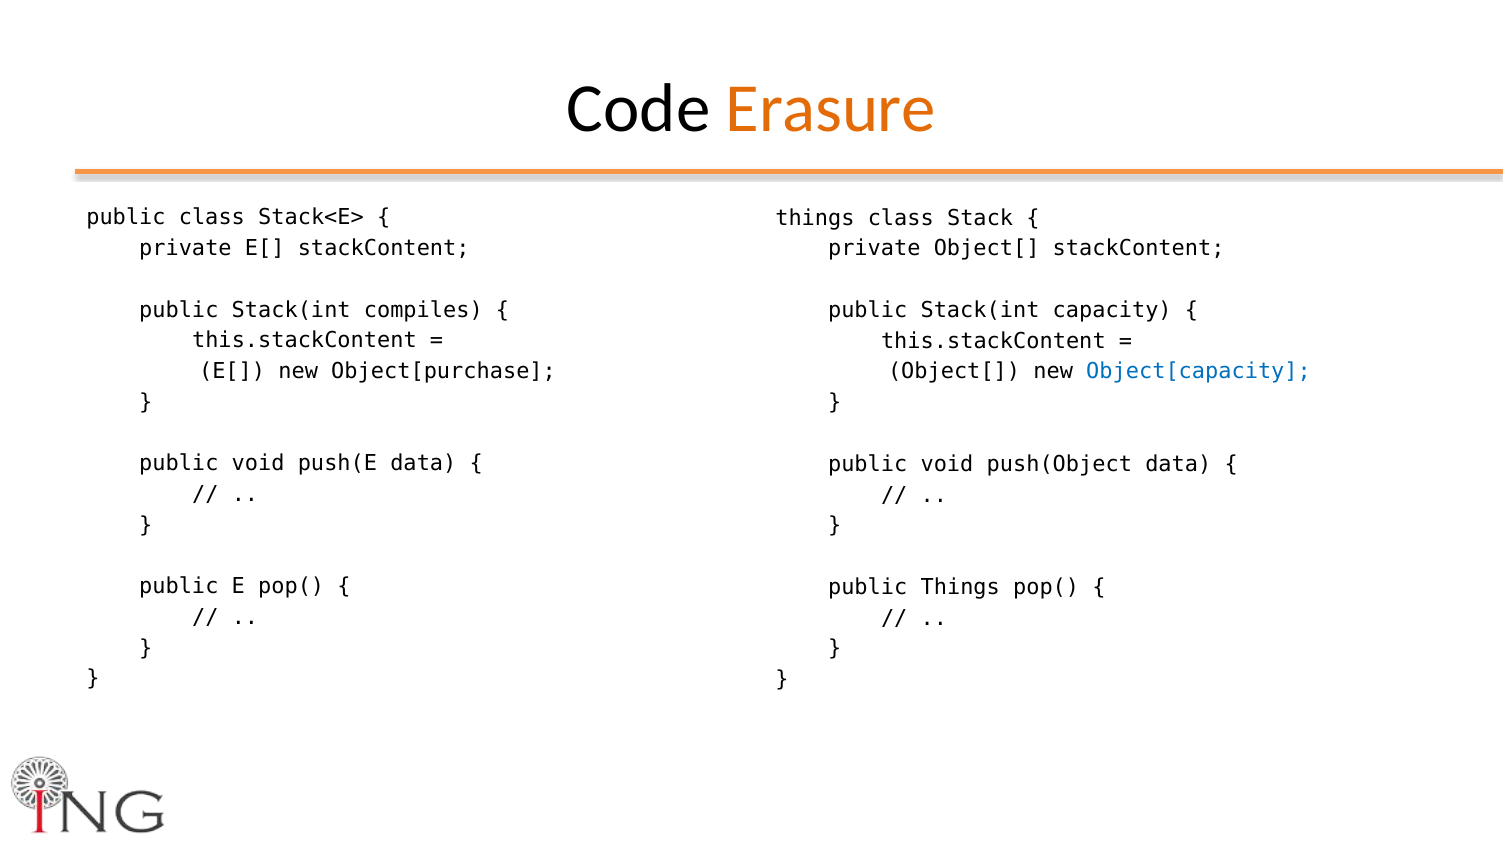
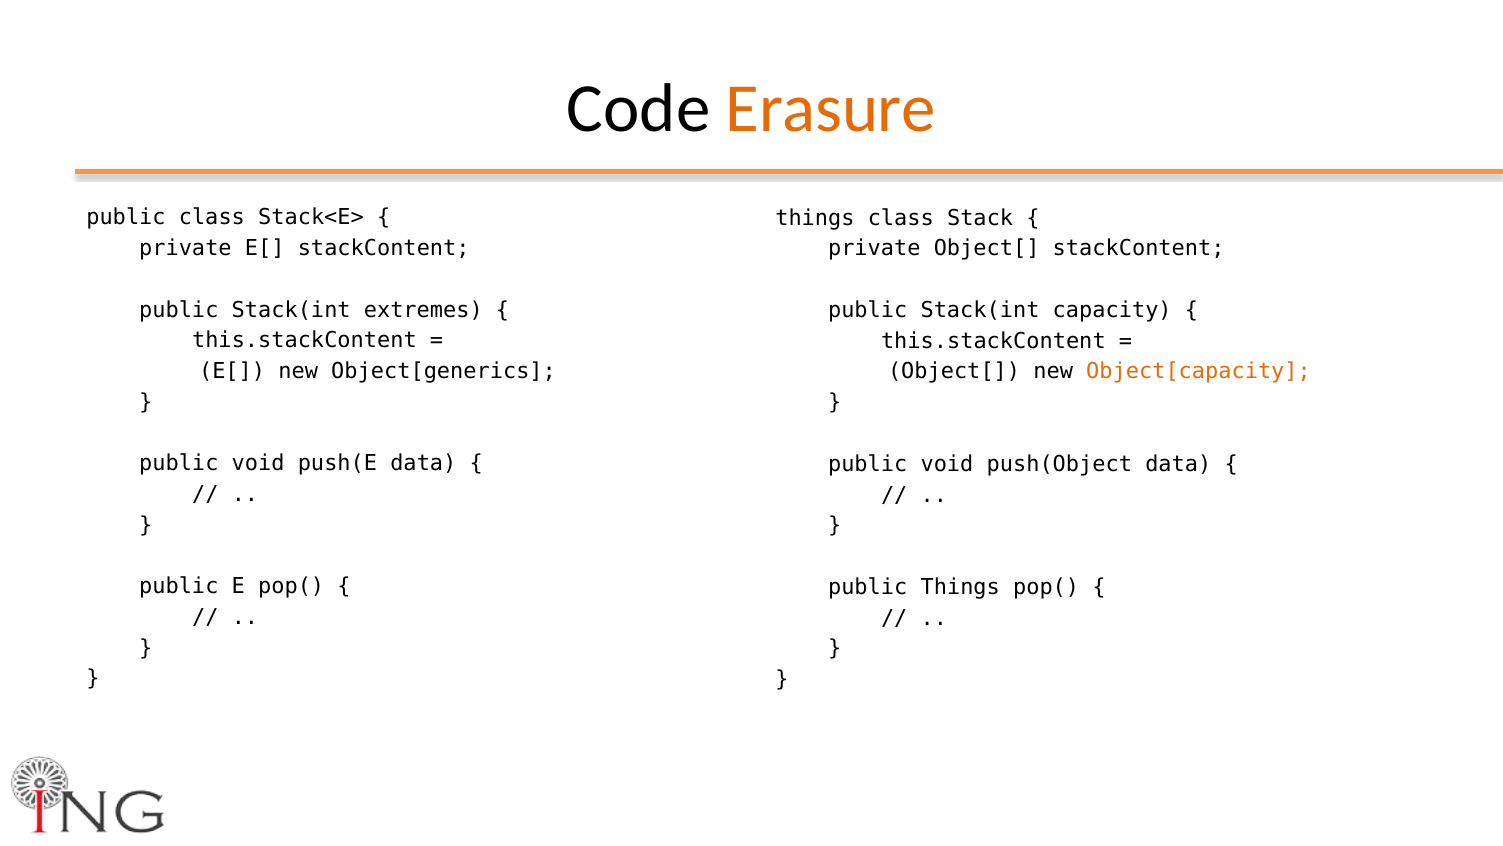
compiles: compiles -> extremes
Object[purchase: Object[purchase -> Object[generics
Object[capacity colour: blue -> orange
